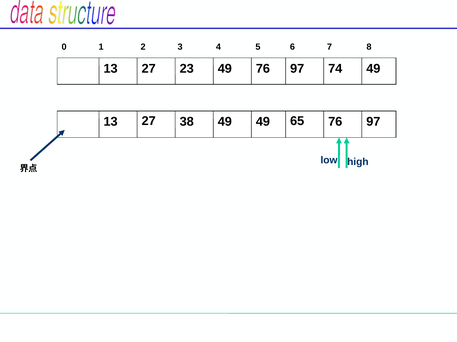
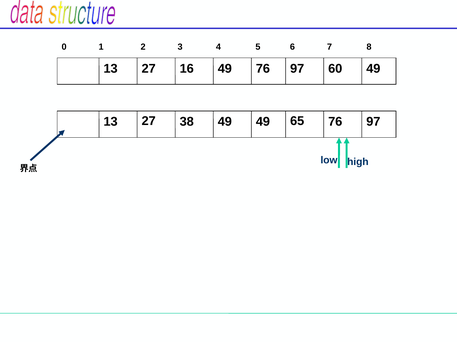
23: 23 -> 16
74: 74 -> 60
